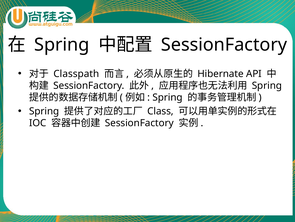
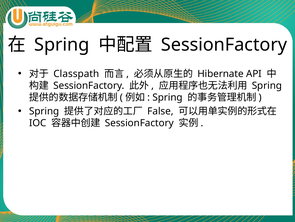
Class: Class -> False
